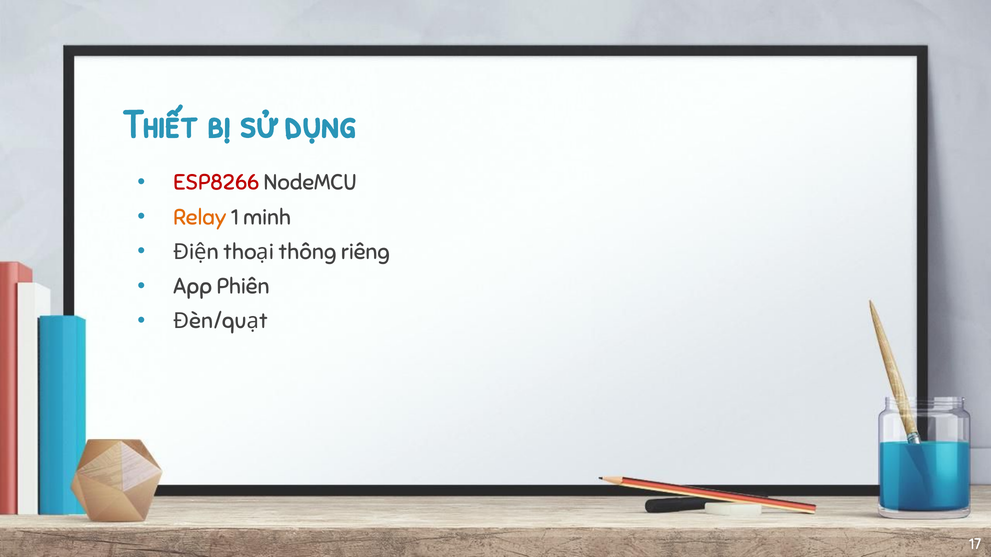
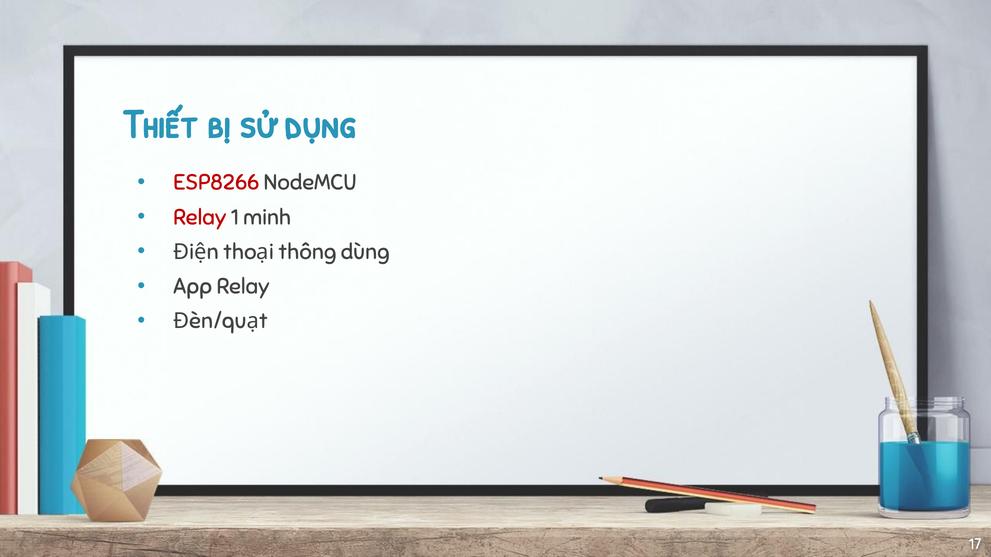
Relay at (200, 217) colour: orange -> red
riêng: riêng -> dùng
App Phiên: Phiên -> Relay
